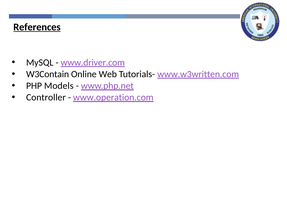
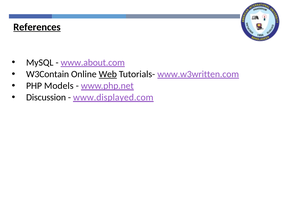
www.driver.com: www.driver.com -> www.about.com
Web underline: none -> present
Controller: Controller -> Discussion
www.operation.com: www.operation.com -> www.displayed.com
